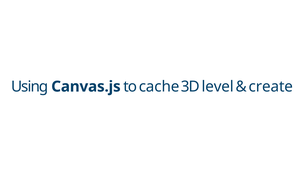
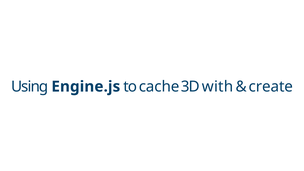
Canvas.js: Canvas.js -> Engine.js
level: level -> with
